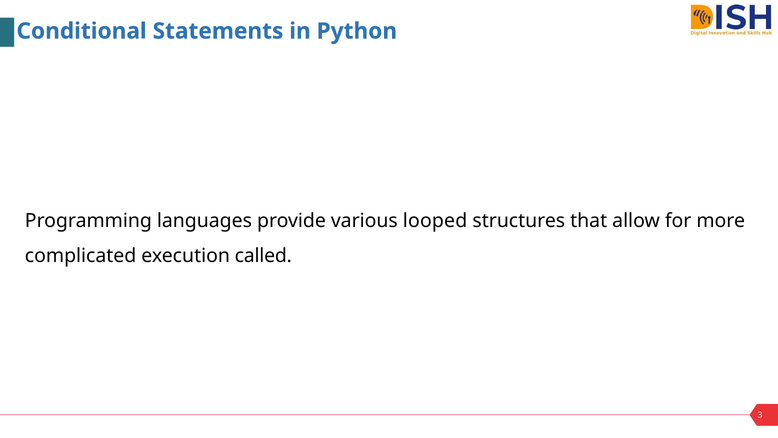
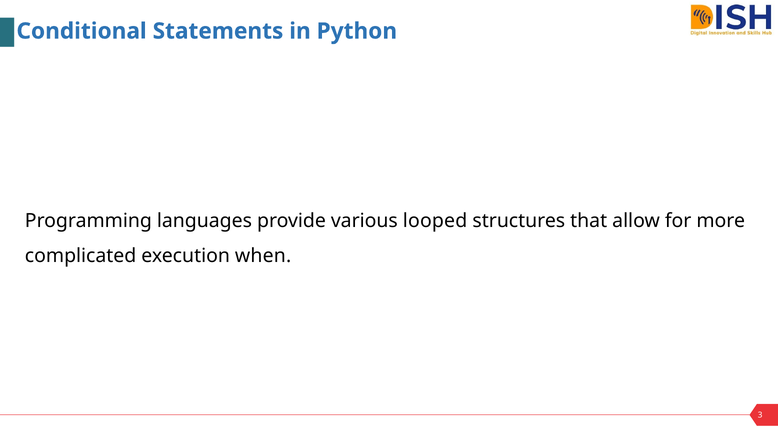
called: called -> when
